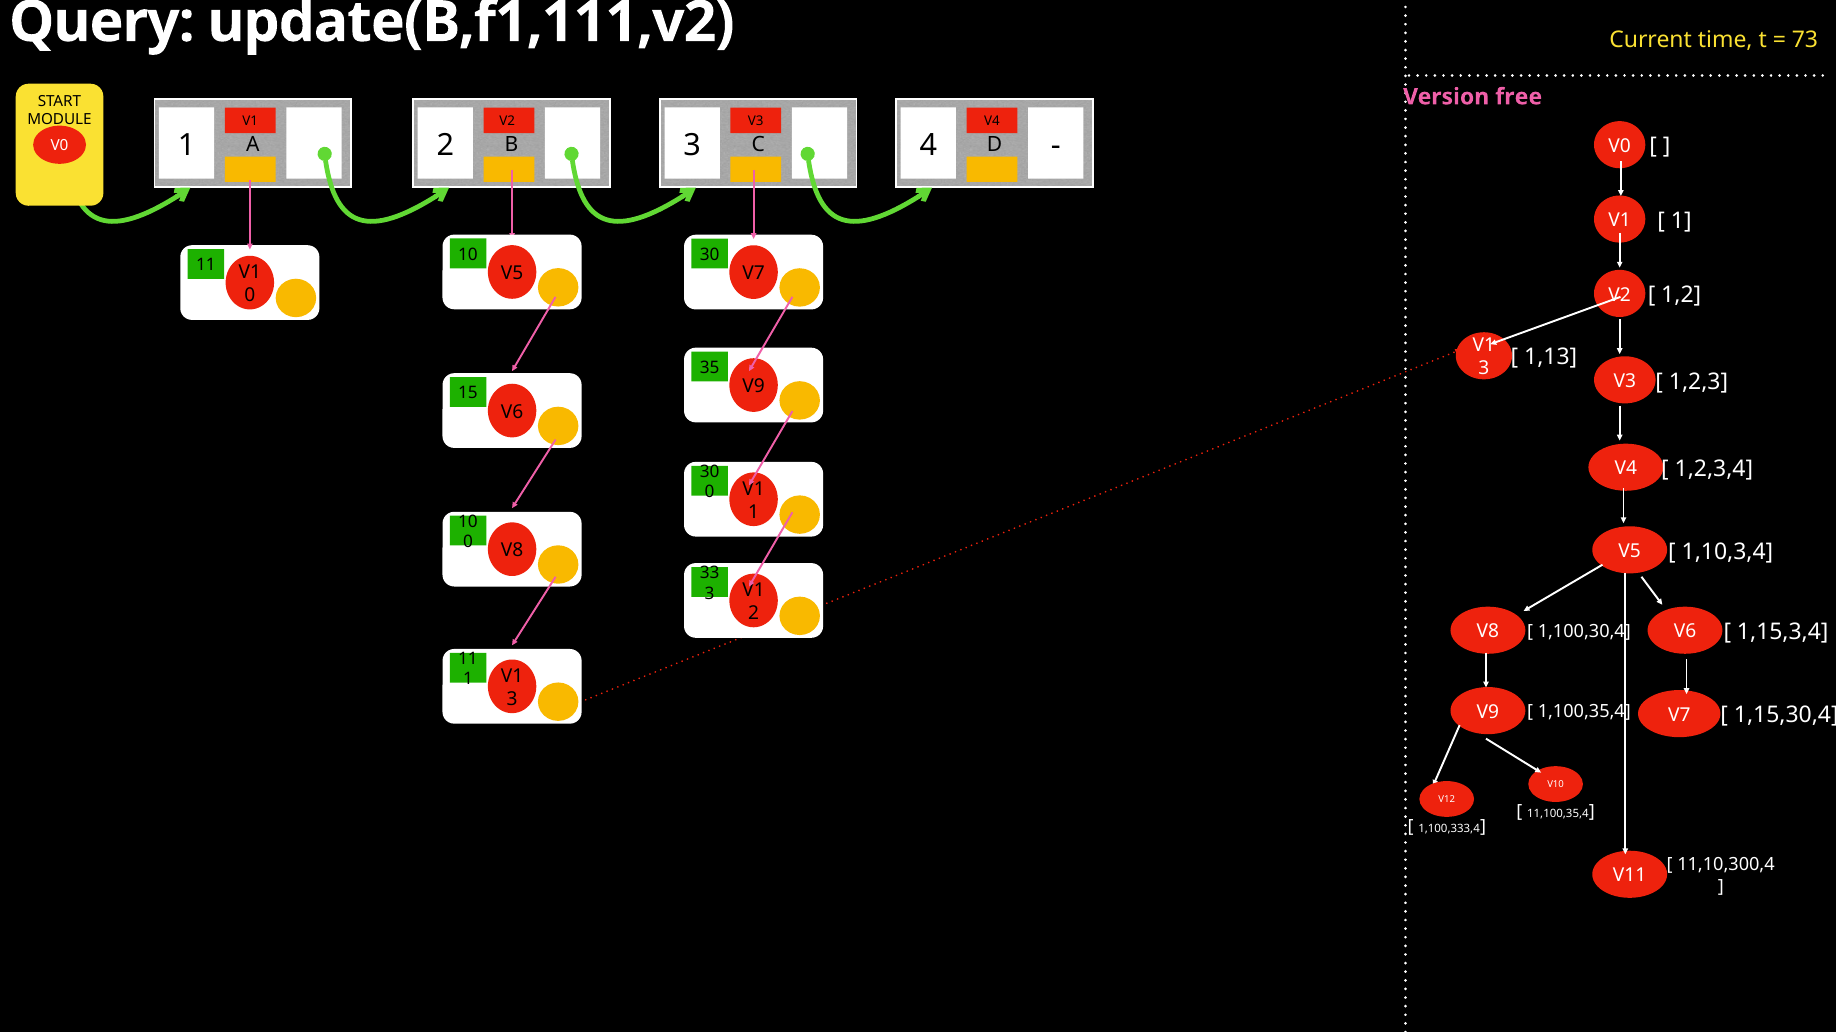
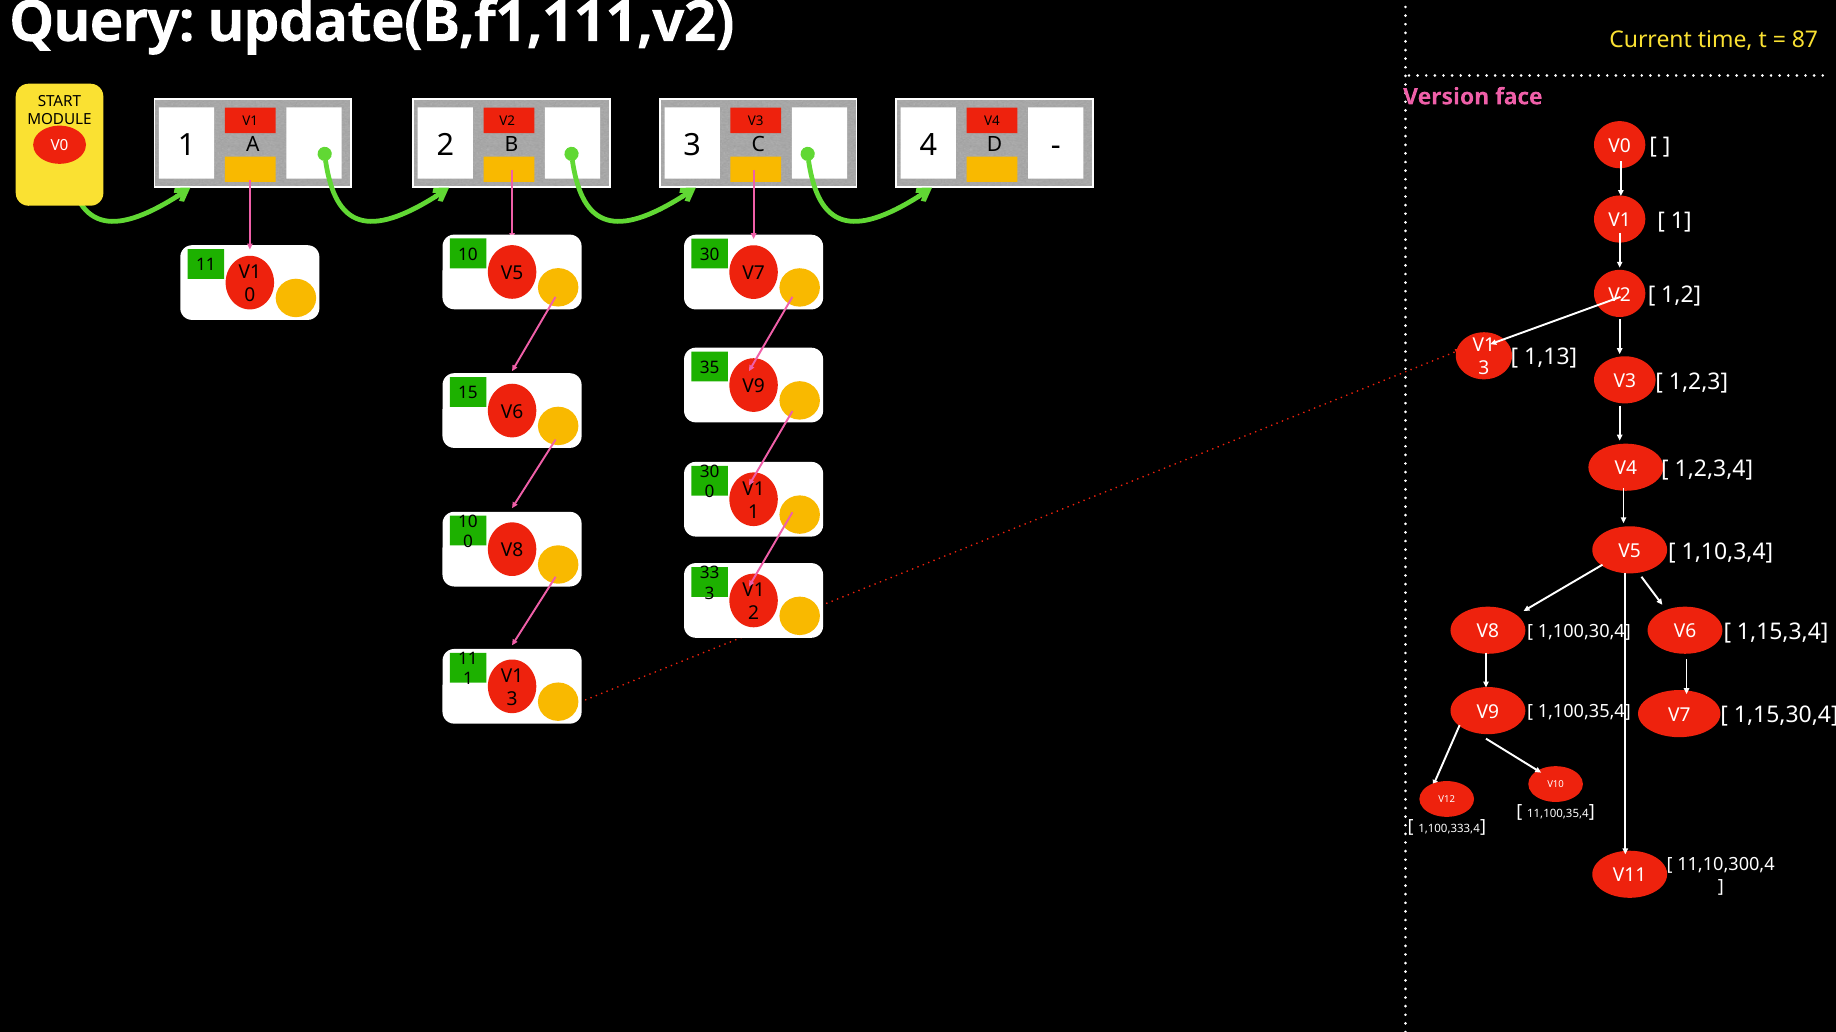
73: 73 -> 87
free: free -> face
